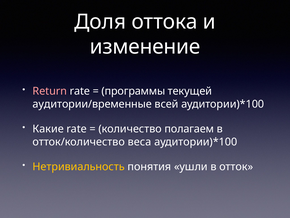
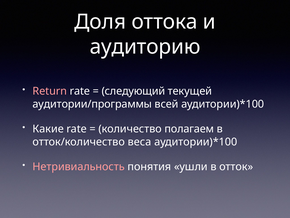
изменение: изменение -> аудиторию
программы: программы -> следующий
аудитории/временные: аудитории/временные -> аудитории/программы
Нетривиальность colour: yellow -> pink
